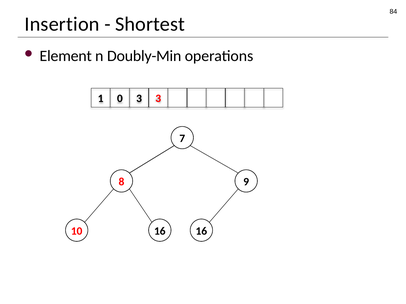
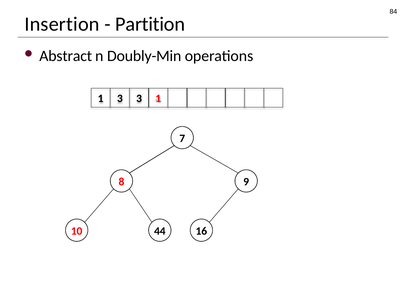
Shortest: Shortest -> Partition
Element: Element -> Abstract
1 0: 0 -> 3
3 3: 3 -> 1
10 16: 16 -> 44
